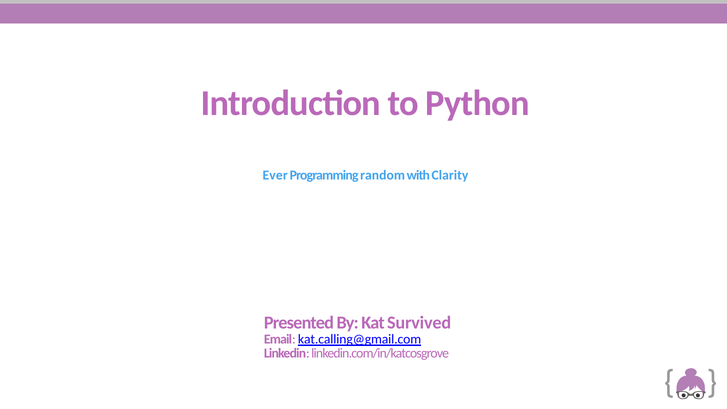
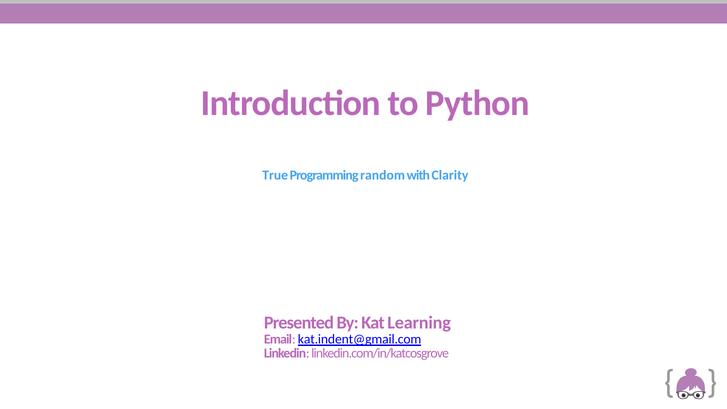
Ever: Ever -> True
Survived: Survived -> Learning
kat.calling@gmail.com: kat.calling@gmail.com -> kat.indent@gmail.com
